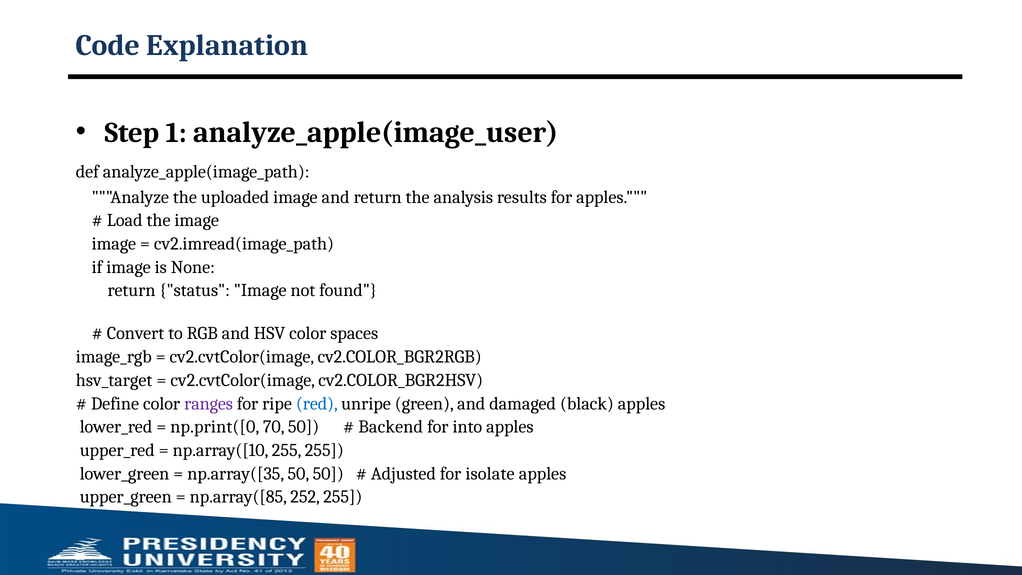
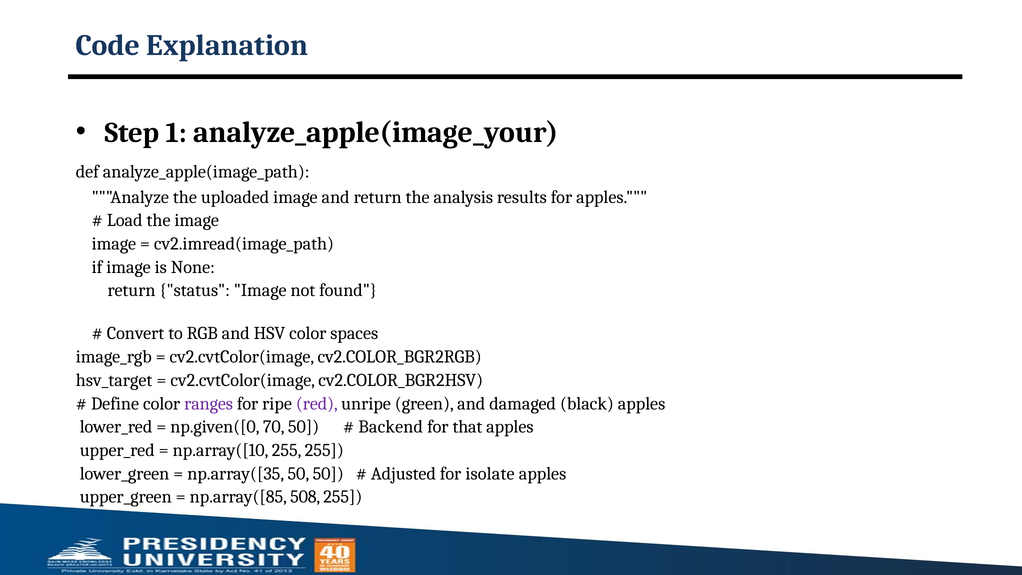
analyze_apple(image_user: analyze_apple(image_user -> analyze_apple(image_your
red colour: blue -> purple
np.print([0: np.print([0 -> np.given([0
into: into -> that
252: 252 -> 508
